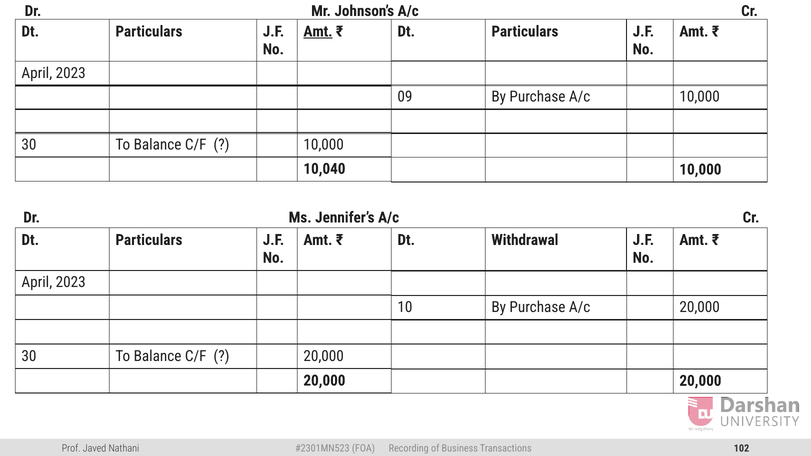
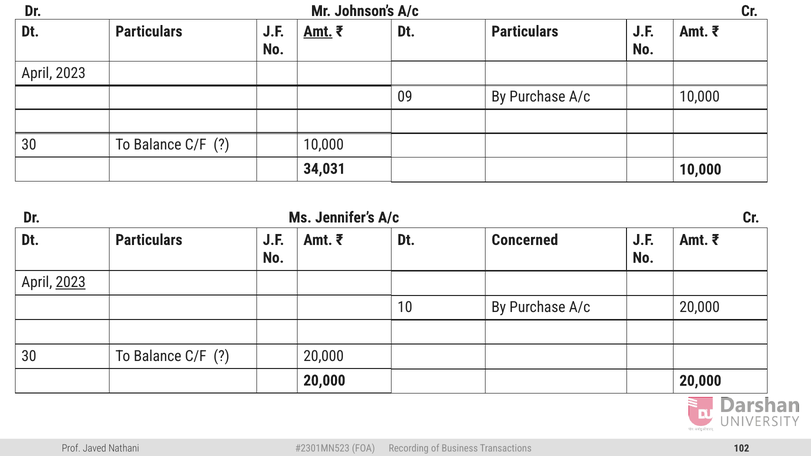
10,040: 10,040 -> 34,031
Withdrawal: Withdrawal -> Concerned
2023 at (71, 283) underline: none -> present
